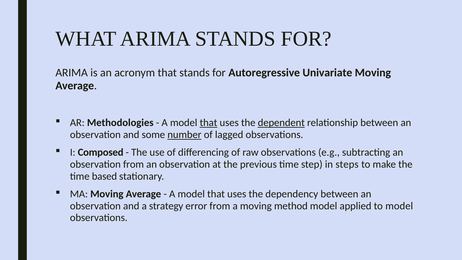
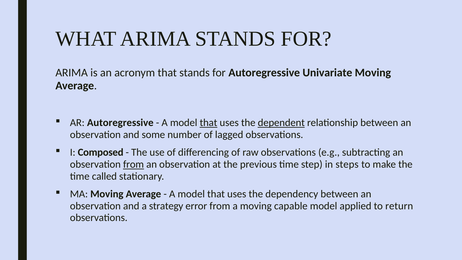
AR Methodologies: Methodologies -> Autoregressive
number underline: present -> none
from at (134, 164) underline: none -> present
based: based -> called
method: method -> capable
to model: model -> return
